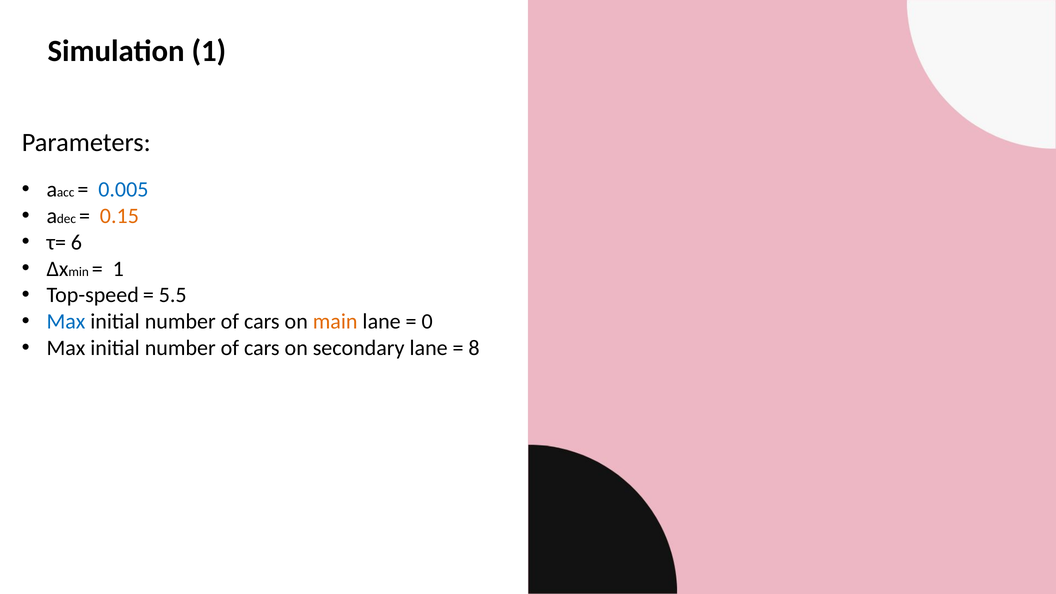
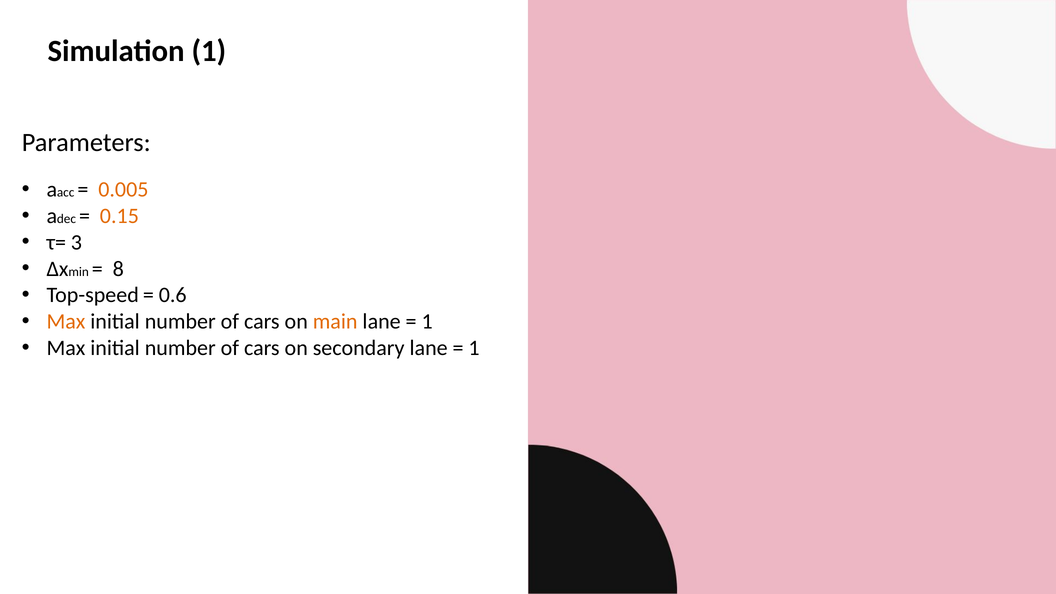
0.005 colour: blue -> orange
6: 6 -> 3
1 at (118, 269): 1 -> 8
5.5: 5.5 -> 0.6
Max at (66, 322) colour: blue -> orange
0 at (427, 322): 0 -> 1
8 at (474, 348): 8 -> 1
